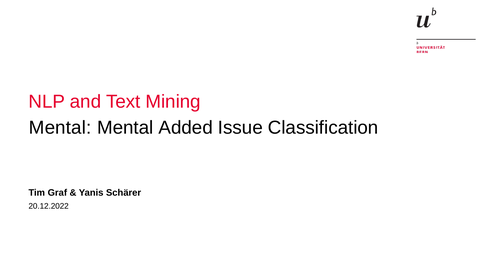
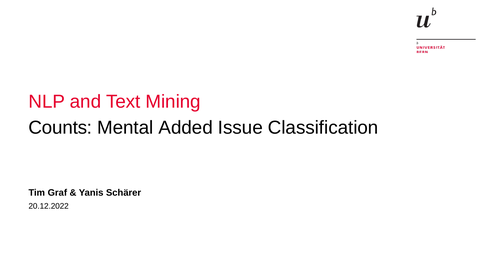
Mental at (60, 128): Mental -> Counts
